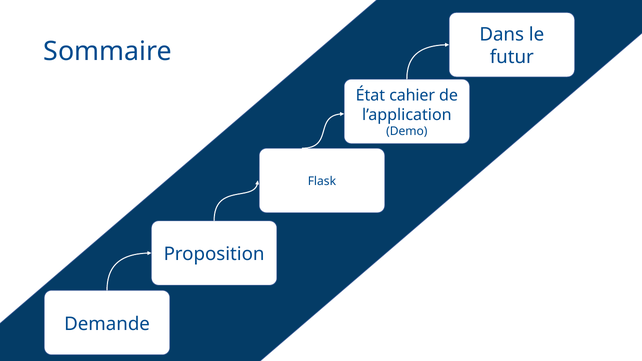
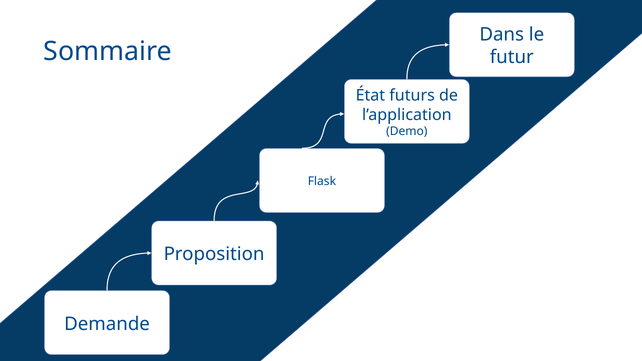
cahier: cahier -> futurs
